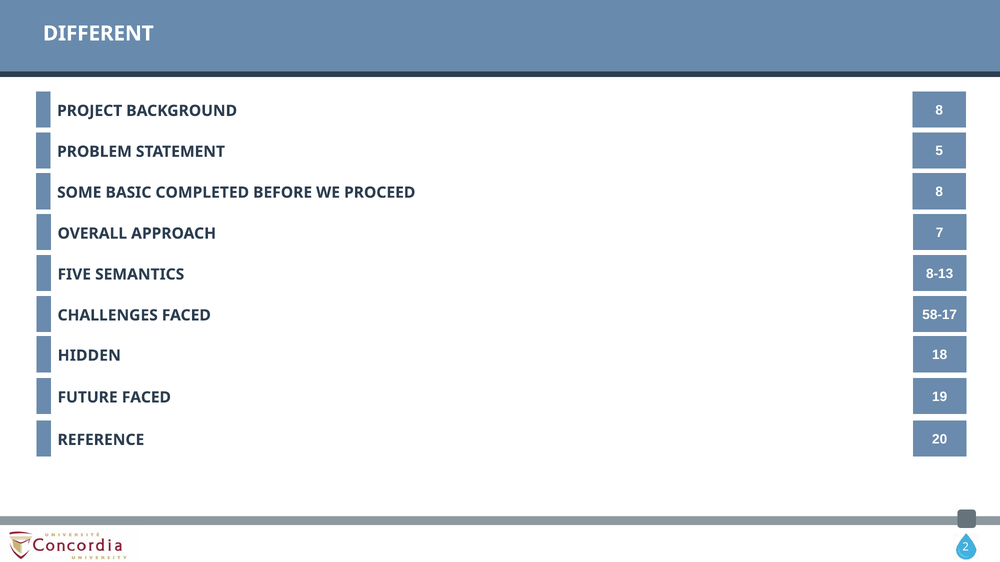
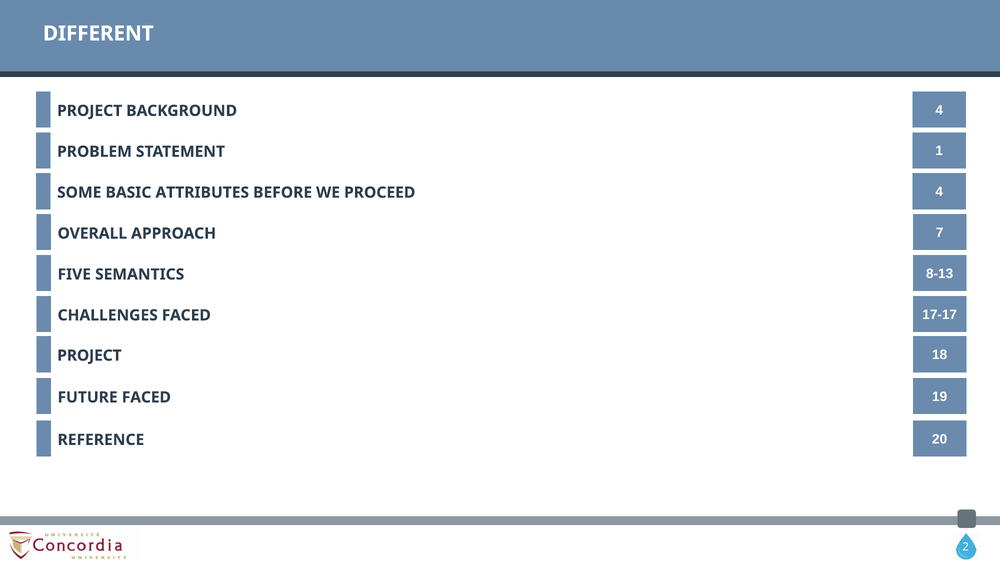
BACKGROUND 8: 8 -> 4
5: 5 -> 1
COMPLETED: COMPLETED -> ATTRIBUTES
PROCEED 8: 8 -> 4
58-17: 58-17 -> 17-17
HIDDEN at (89, 356): HIDDEN -> PROJECT
